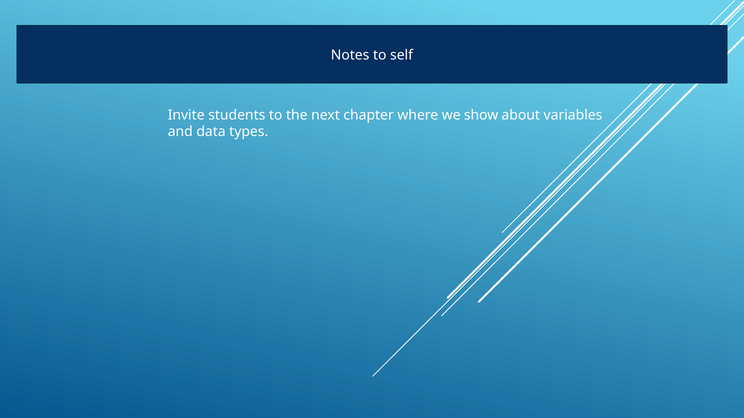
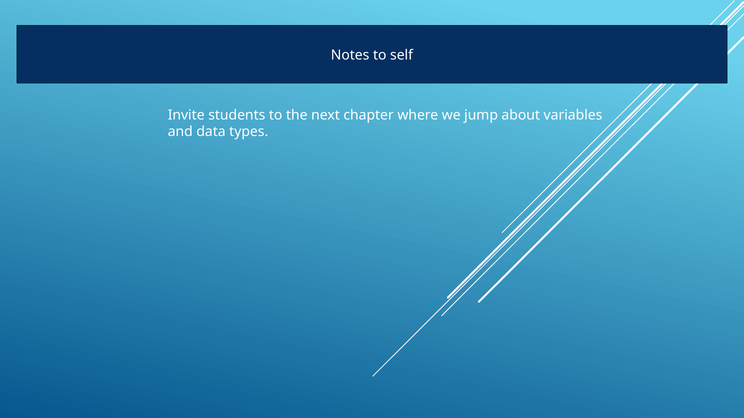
show: show -> jump
